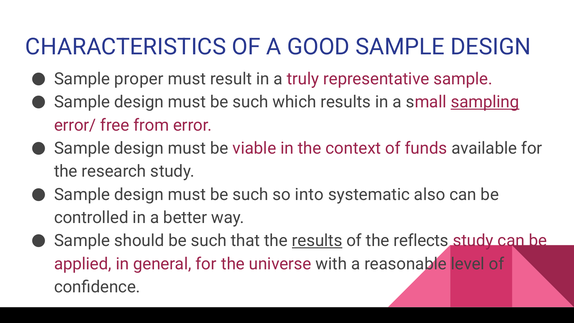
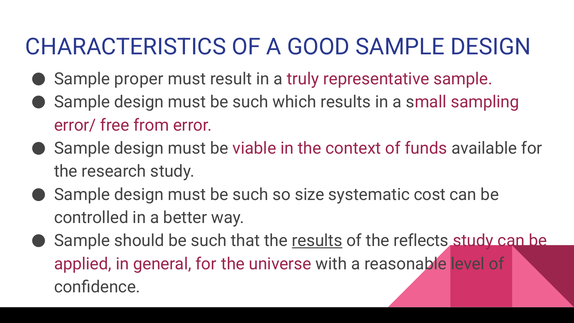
sampling underline: present -> none
into: into -> size
also: also -> cost
